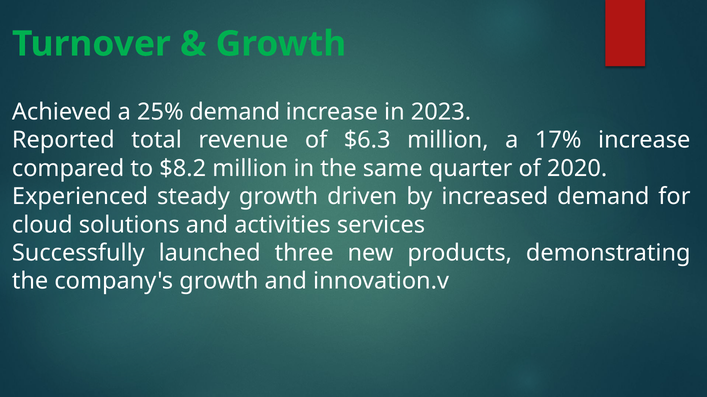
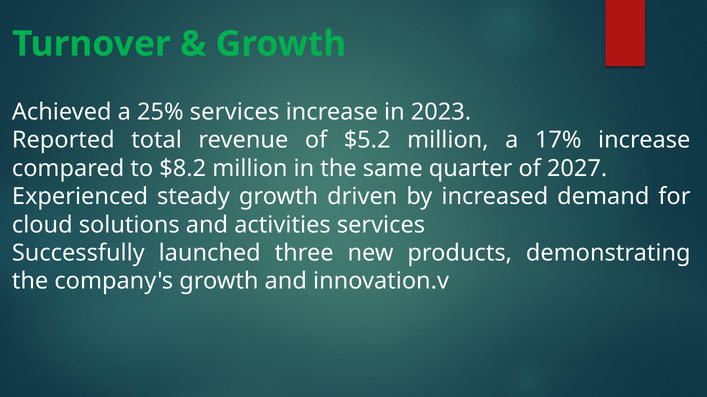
25% demand: demand -> services
$6.3: $6.3 -> $5.2
2020: 2020 -> 2027
